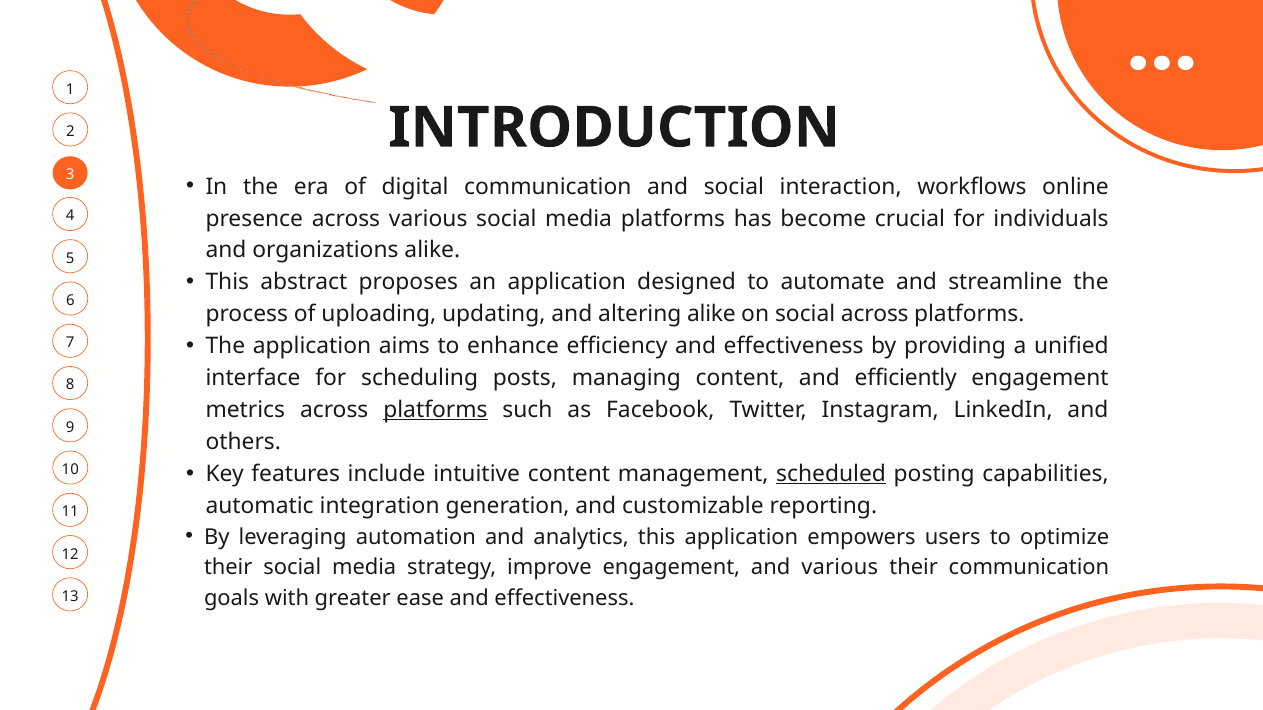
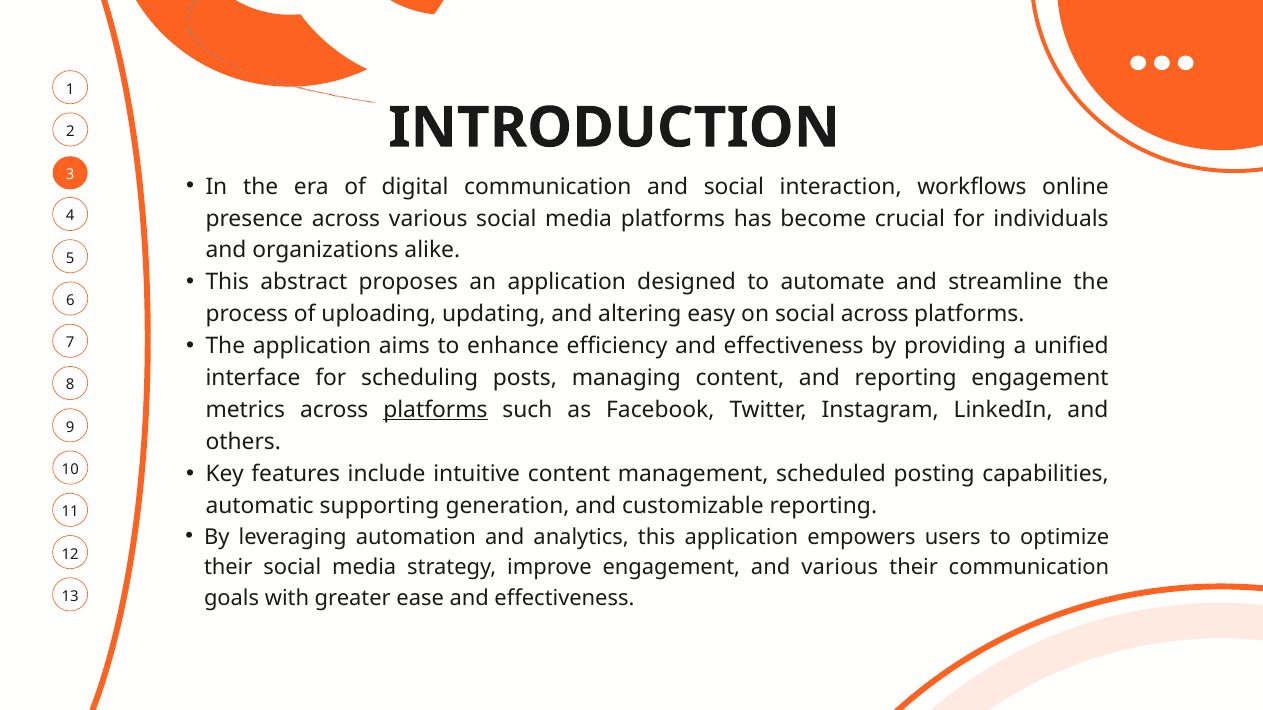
altering alike: alike -> easy
and efficiently: efficiently -> reporting
scheduled underline: present -> none
integration: integration -> supporting
